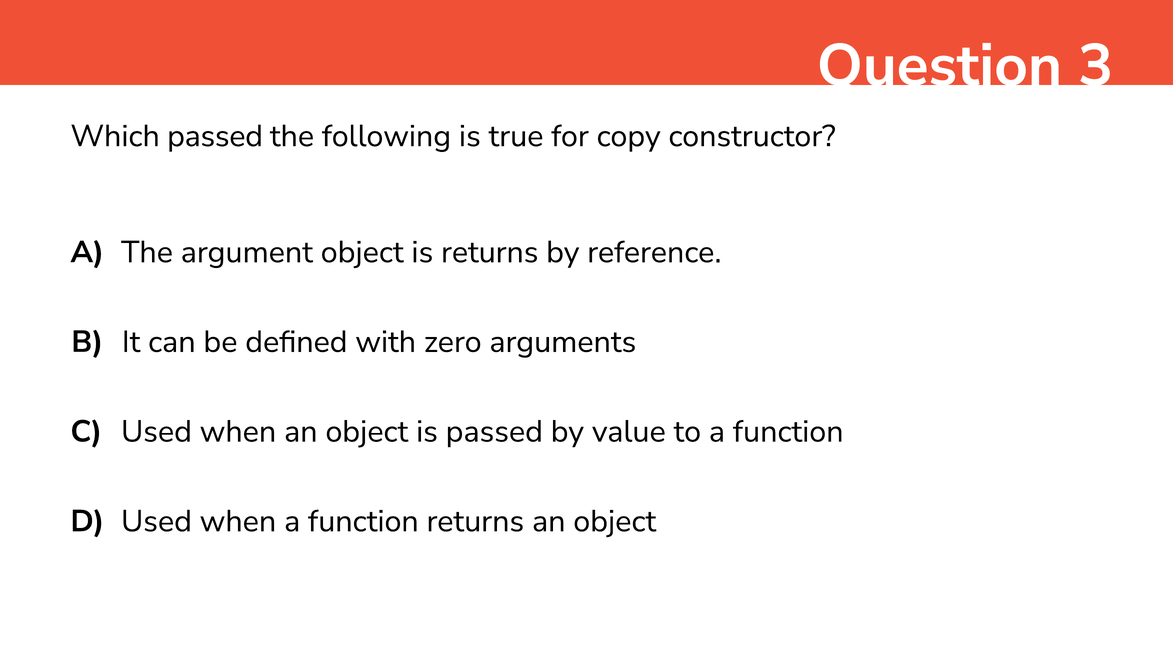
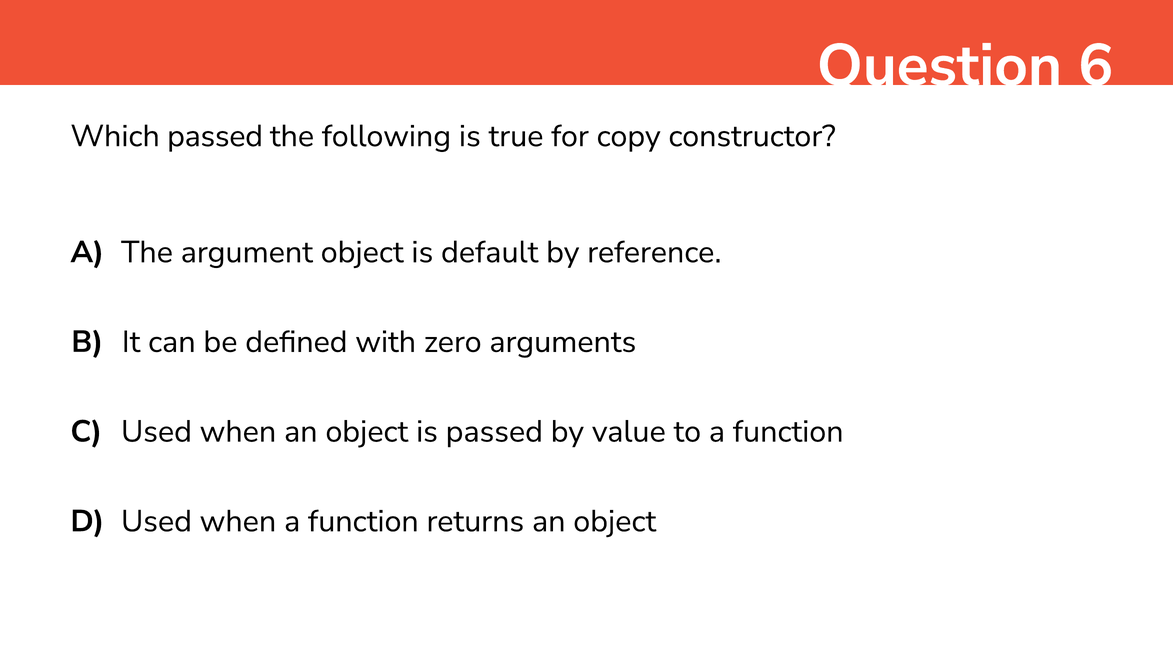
3: 3 -> 6
is returns: returns -> default
